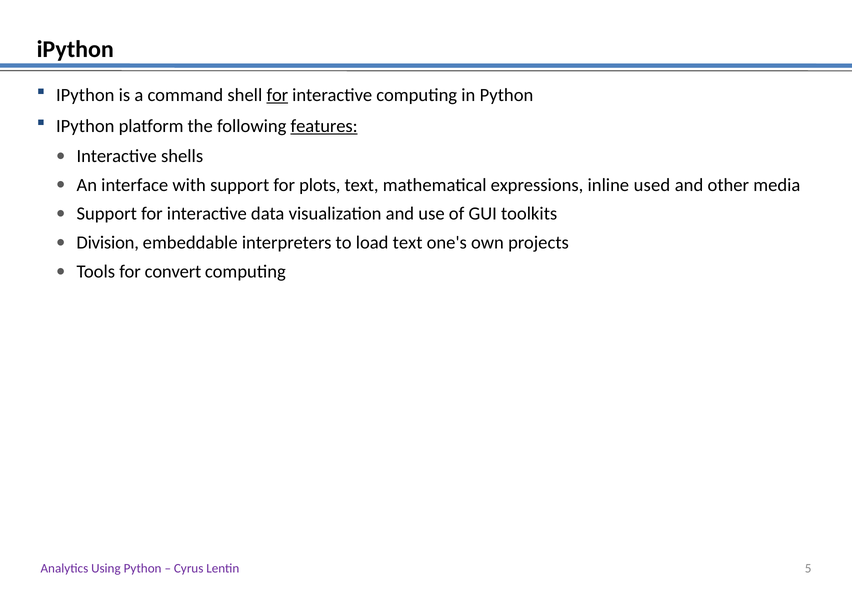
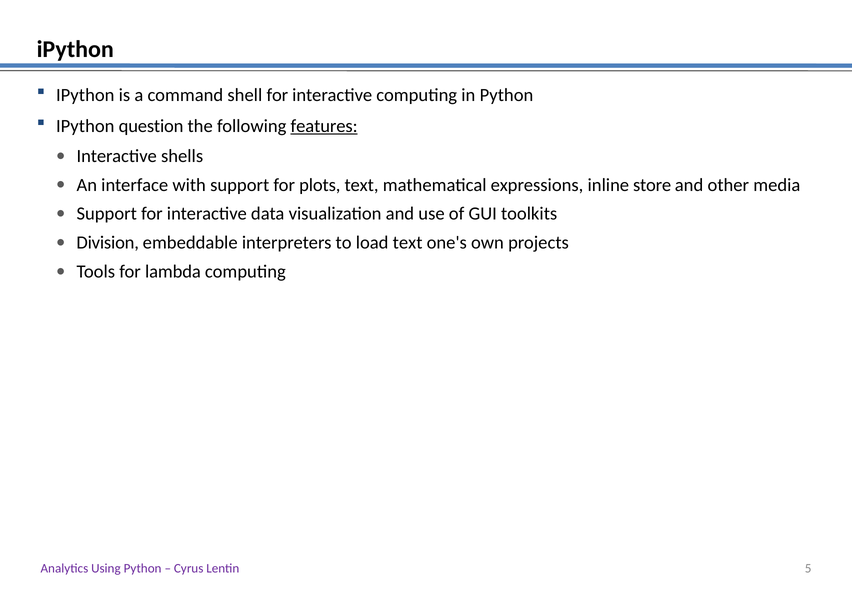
for at (277, 95) underline: present -> none
platform: platform -> question
used: used -> store
convert: convert -> lambda
